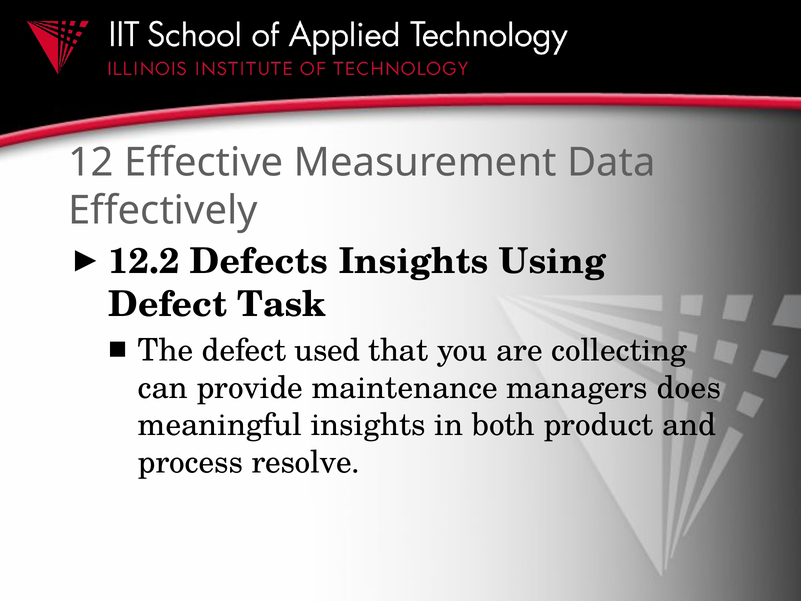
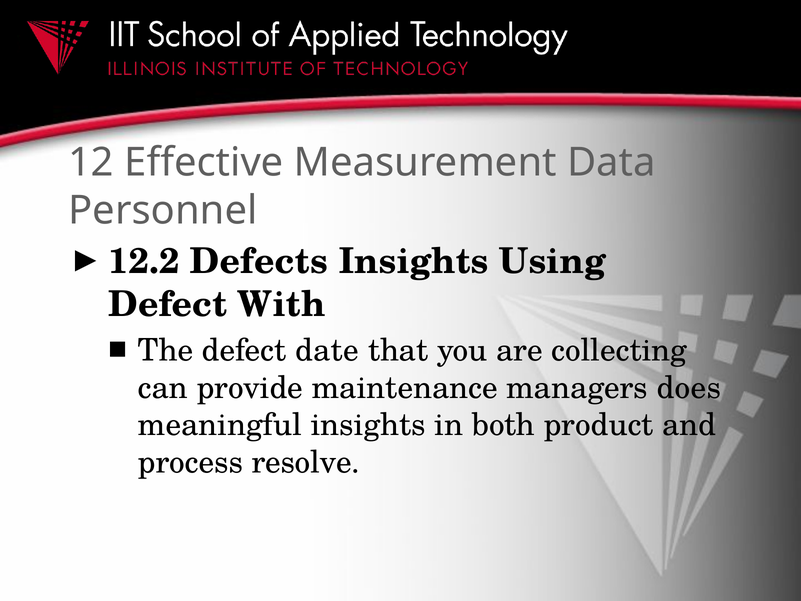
Effectively: Effectively -> Personnel
Task: Task -> With
used: used -> date
